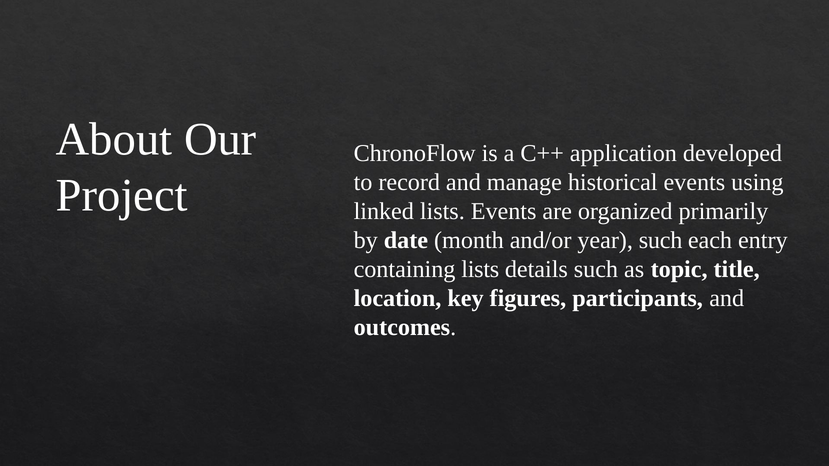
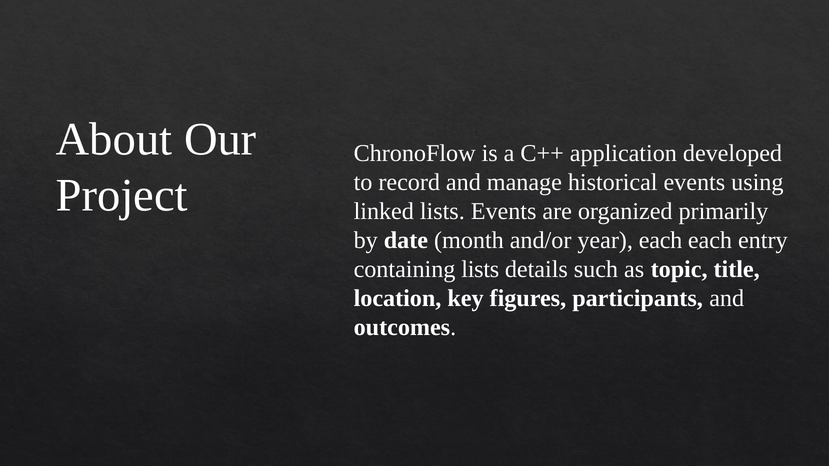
year such: such -> each
